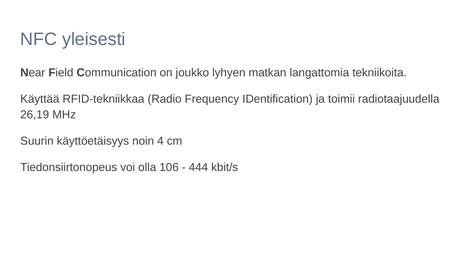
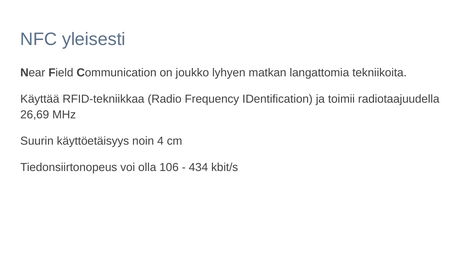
26,19: 26,19 -> 26,69
444: 444 -> 434
